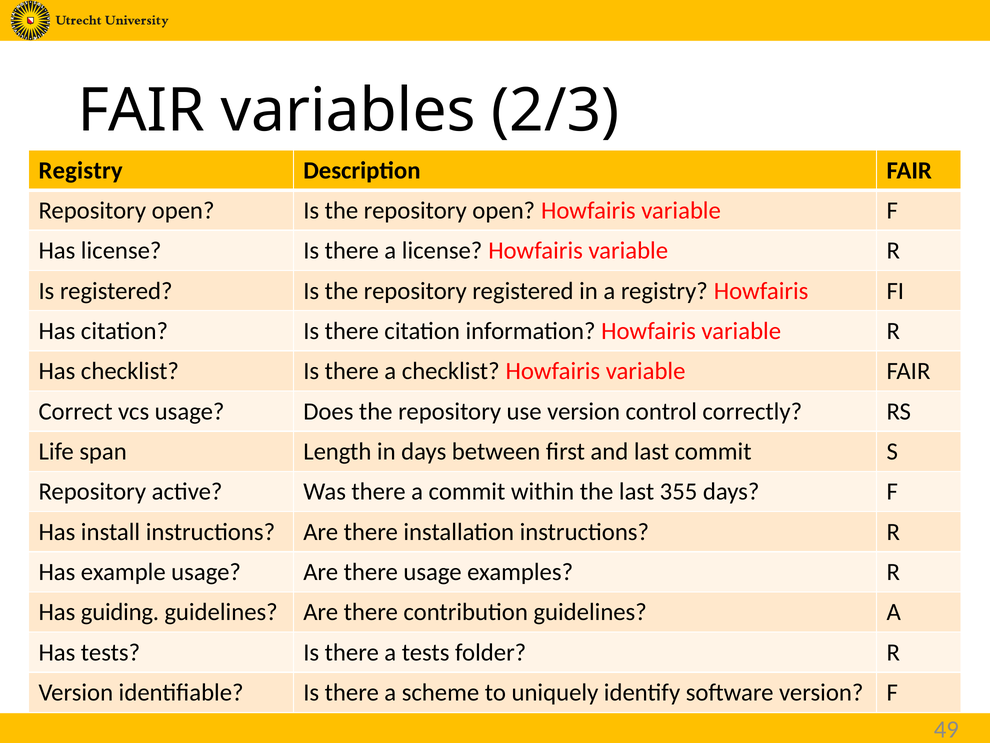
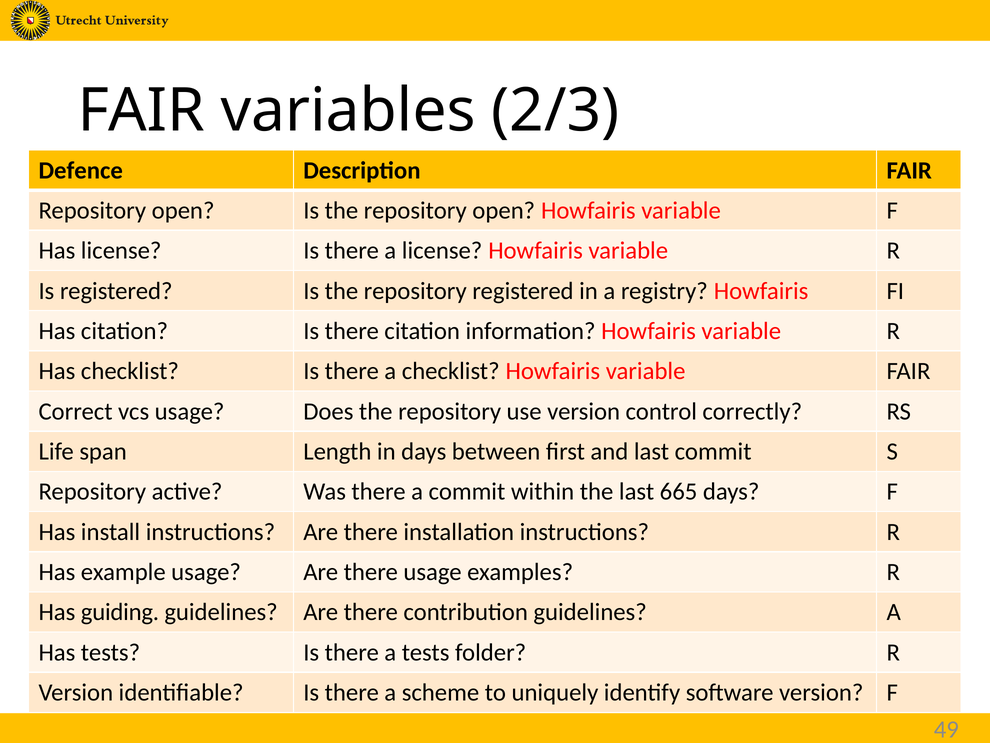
Registry at (81, 170): Registry -> Defence
355: 355 -> 665
